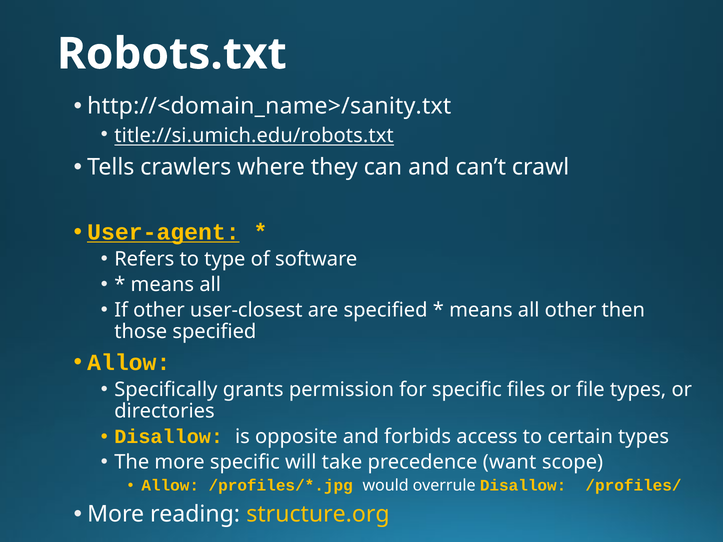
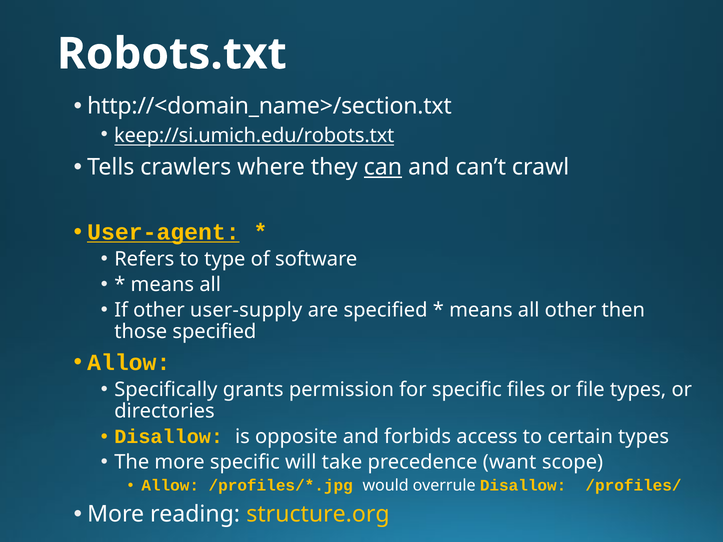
http://<domain_name>/sanity.txt: http://<domain_name>/sanity.txt -> http://<domain_name>/section.txt
title://si.umich.edu/robots.txt: title://si.umich.edu/robots.txt -> keep://si.umich.edu/robots.txt
can underline: none -> present
user-closest: user-closest -> user-supply
